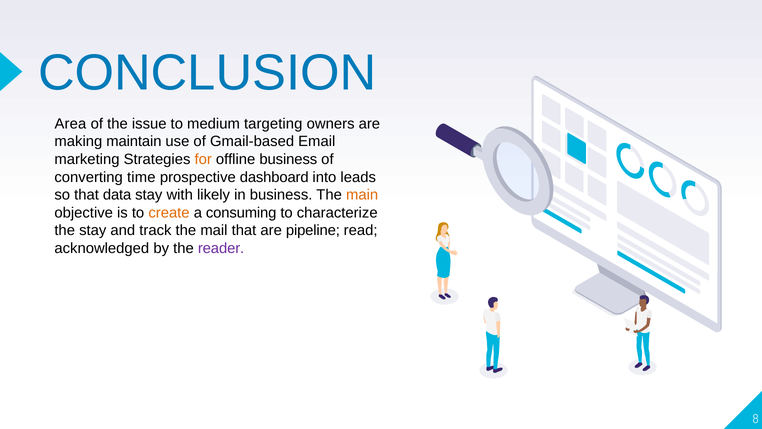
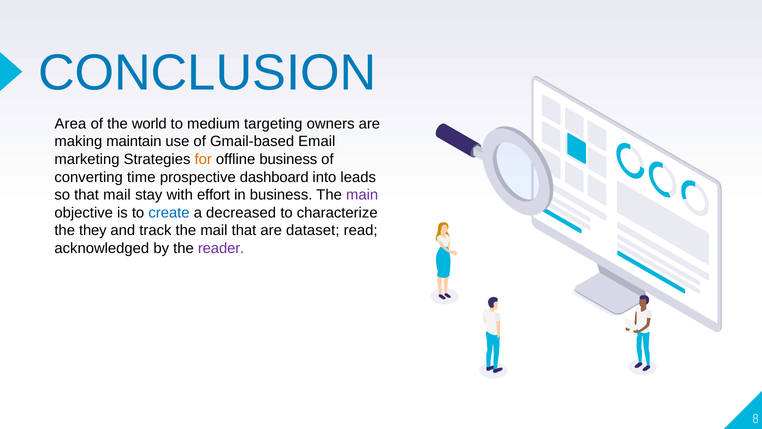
issue: issue -> world
that data: data -> mail
likely: likely -> effort
main colour: orange -> purple
create colour: orange -> blue
consuming: consuming -> decreased
the stay: stay -> they
pipeline: pipeline -> dataset
